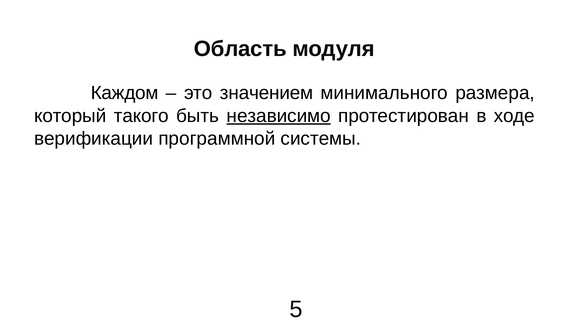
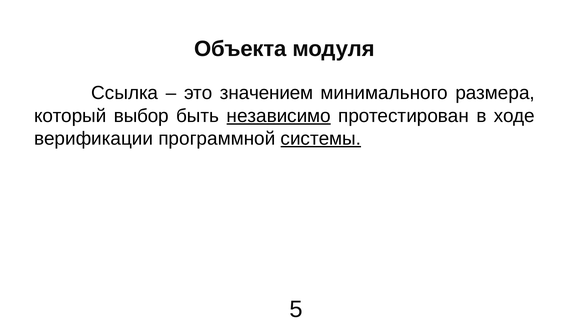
Область: Область -> Объекта
Каждом: Каждом -> Ссылка
такого: такого -> выбор
системы underline: none -> present
